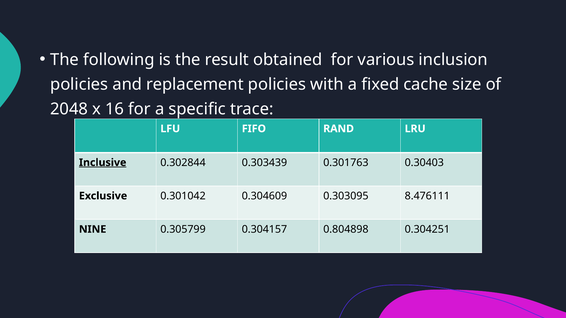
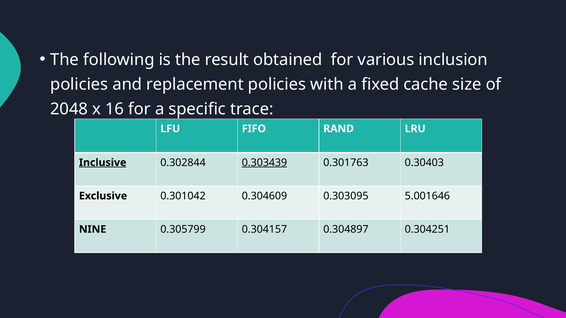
0.303439 underline: none -> present
8.476111: 8.476111 -> 5.001646
0.804898: 0.804898 -> 0.304897
